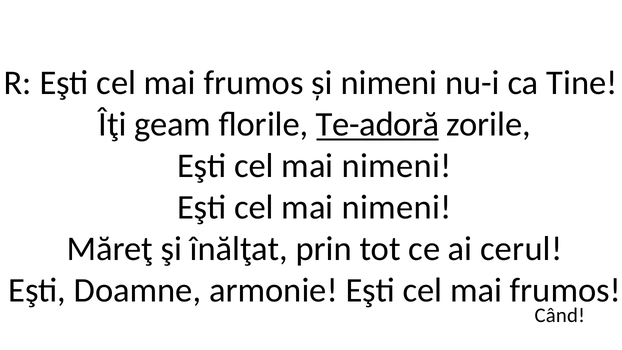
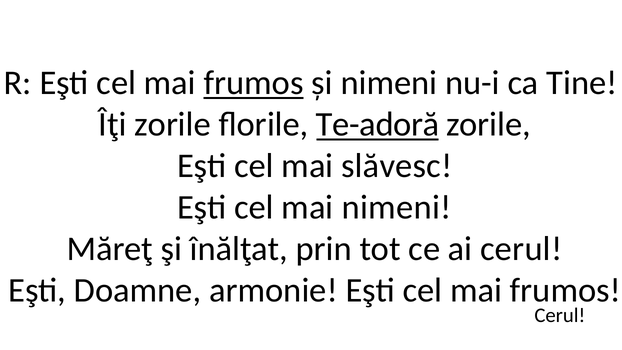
frumos at (254, 83) underline: none -> present
Îţi geam: geam -> zorile
nimeni at (397, 166): nimeni -> slăvesc
Când at (560, 315): Când -> Cerul
